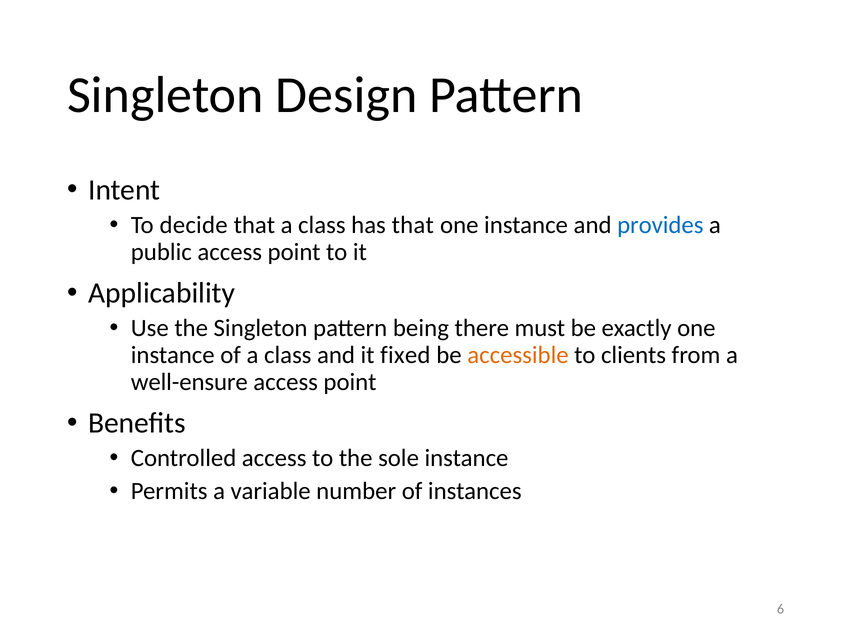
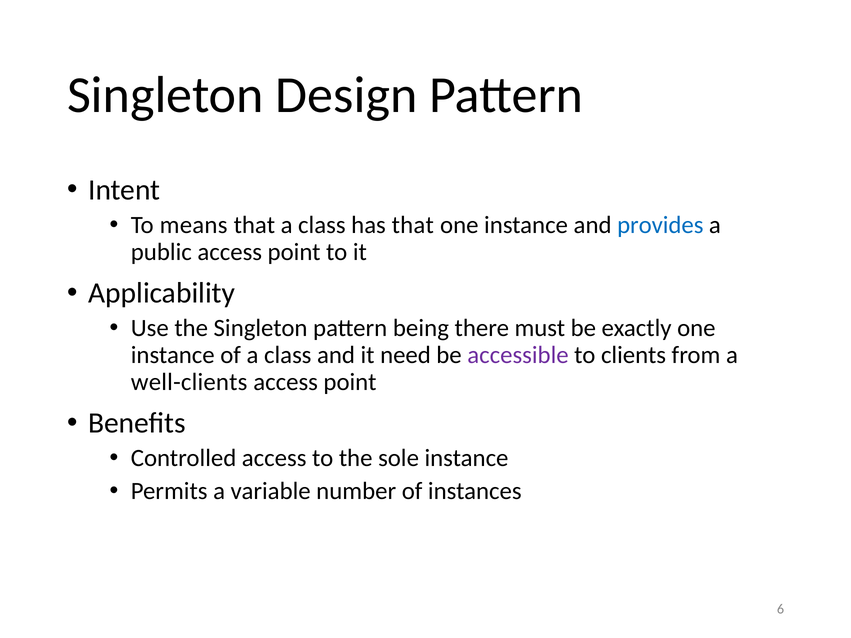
decide: decide -> means
fixed: fixed -> need
accessible colour: orange -> purple
well-ensure: well-ensure -> well-clients
